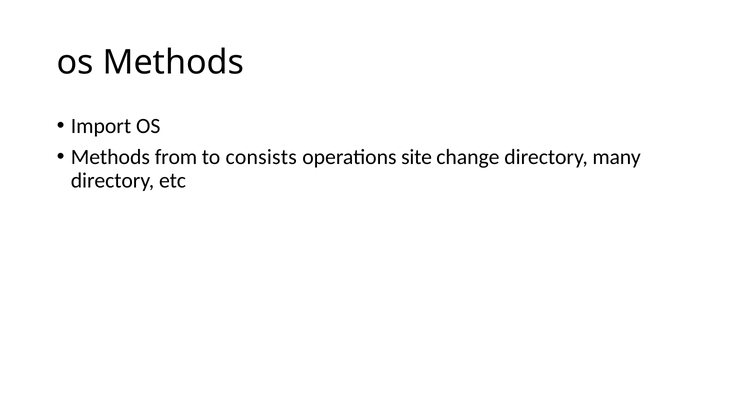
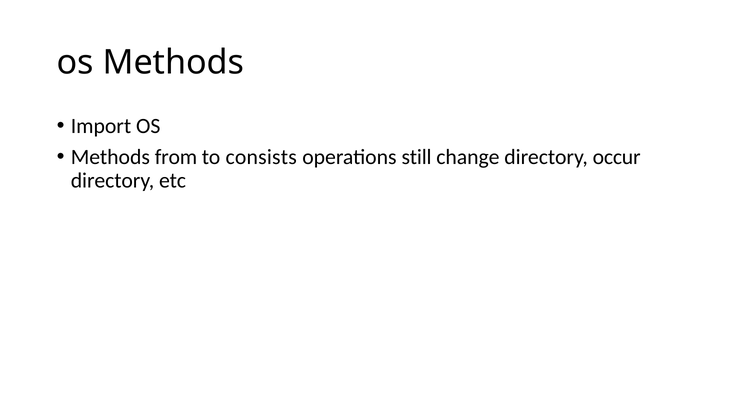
site: site -> still
many: many -> occur
